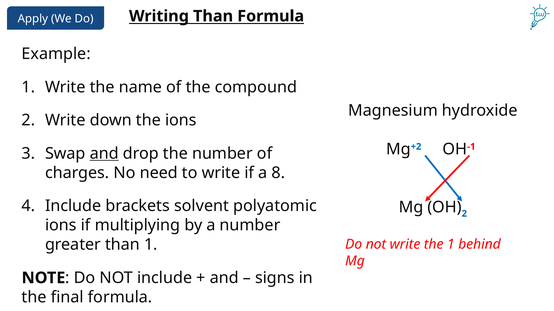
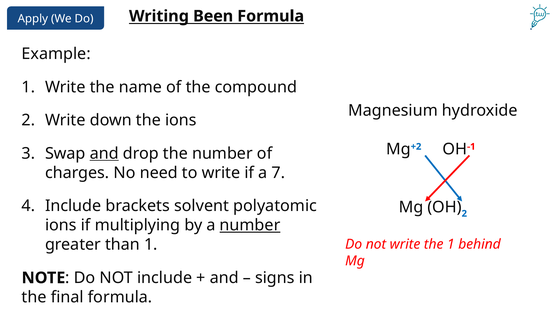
Writing Than: Than -> Been
8: 8 -> 7
number at (250, 226) underline: none -> present
